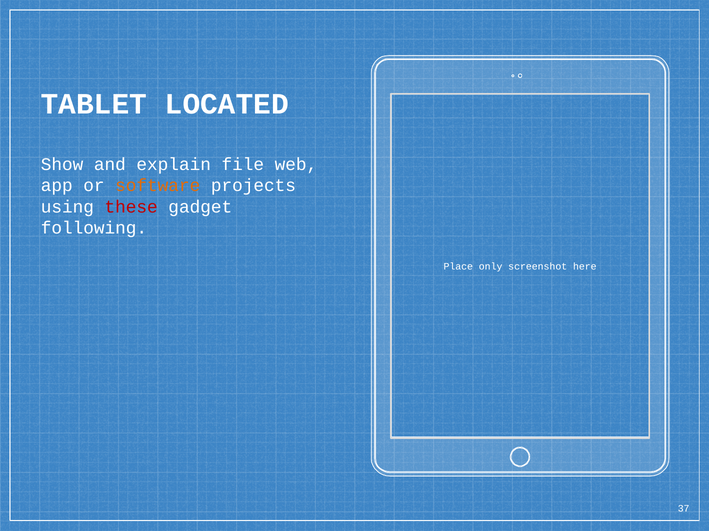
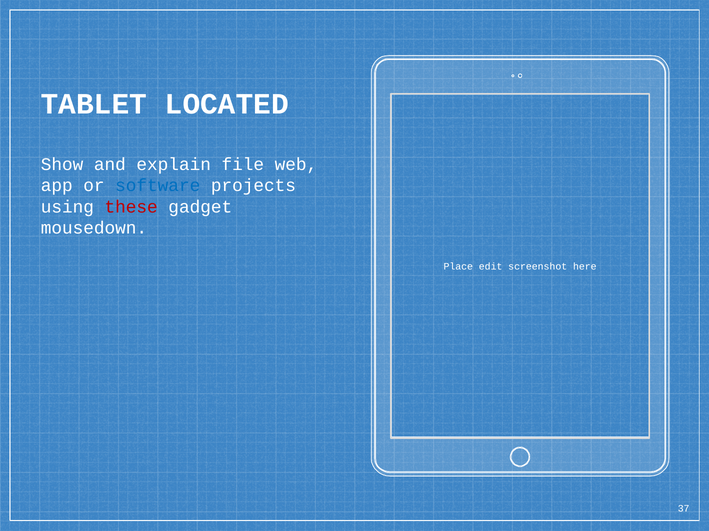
software colour: orange -> blue
following: following -> mousedown
only: only -> edit
